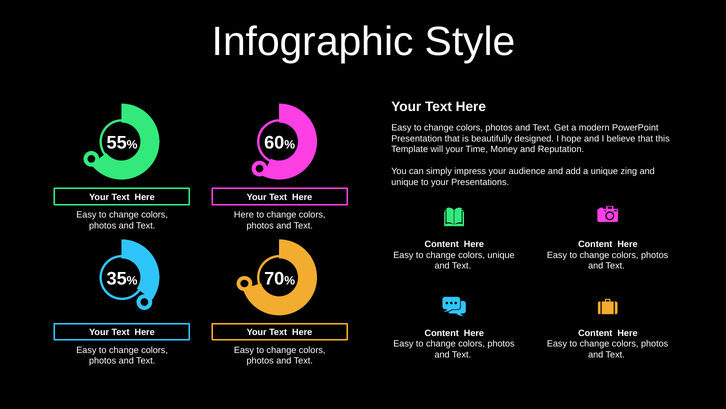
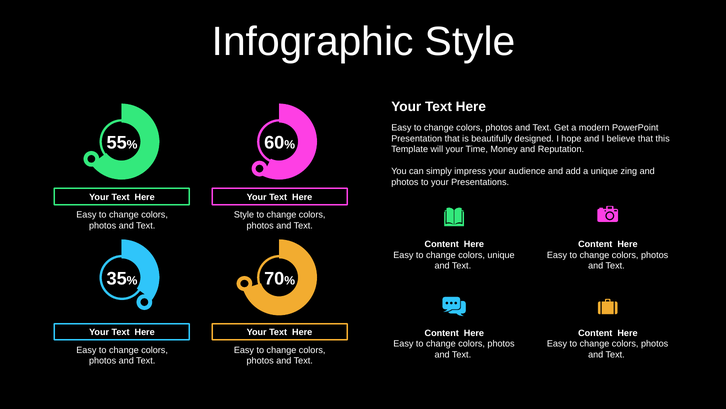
unique at (405, 182): unique -> photos
Here at (244, 214): Here -> Style
